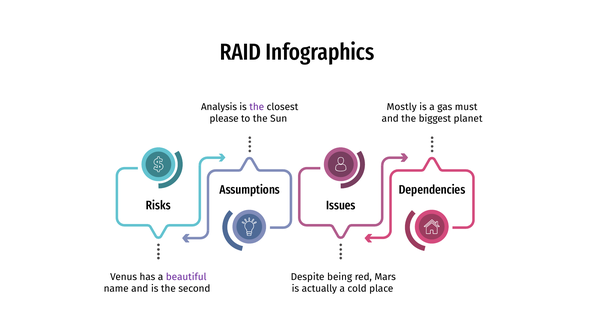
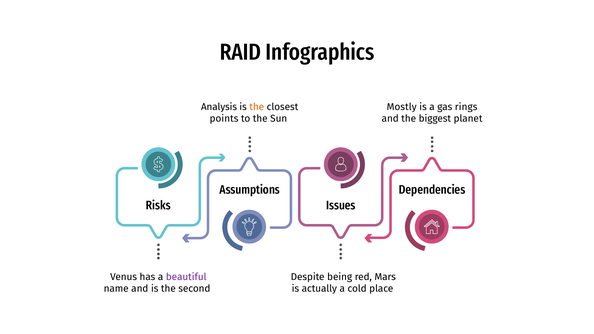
the at (257, 107) colour: purple -> orange
must: must -> rings
please: please -> points
